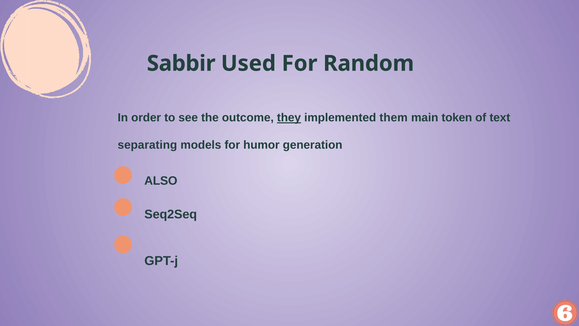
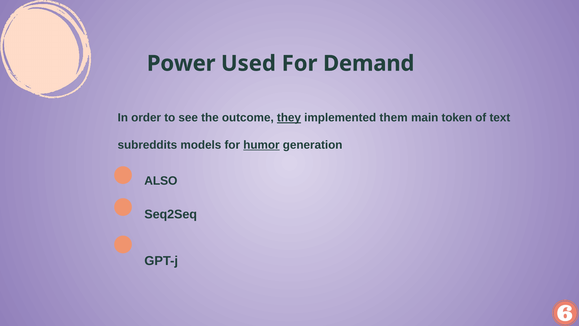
Sabbir: Sabbir -> Power
Random: Random -> Demand
separating: separating -> subreddits
humor underline: none -> present
